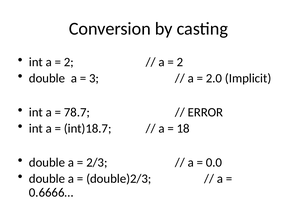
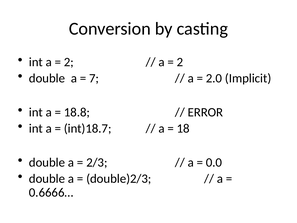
3: 3 -> 7
78.7: 78.7 -> 18.8
